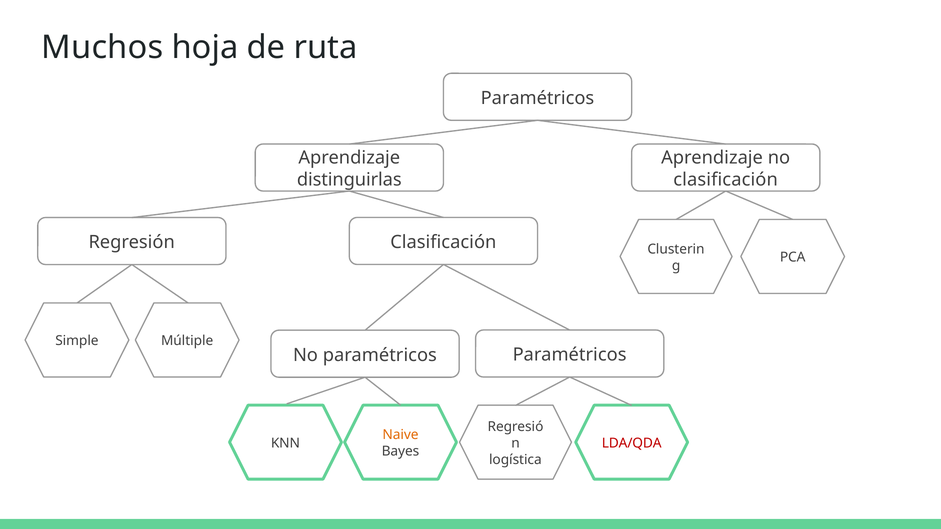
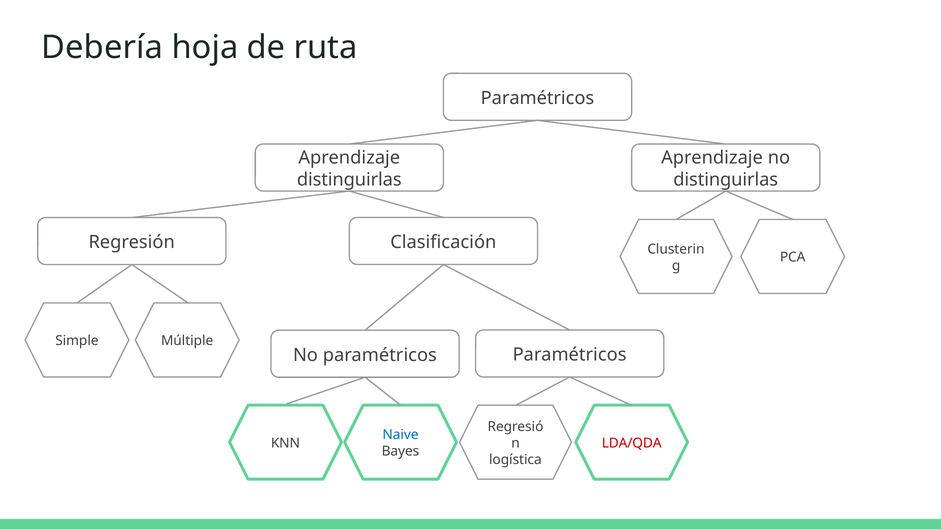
Muchos: Muchos -> Debería
clasificación at (726, 180): clasificación -> distinguirlas
Naive colour: orange -> blue
